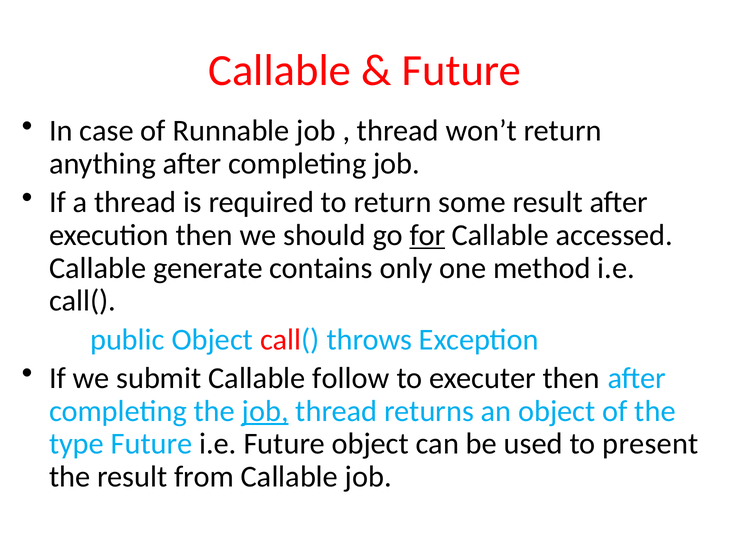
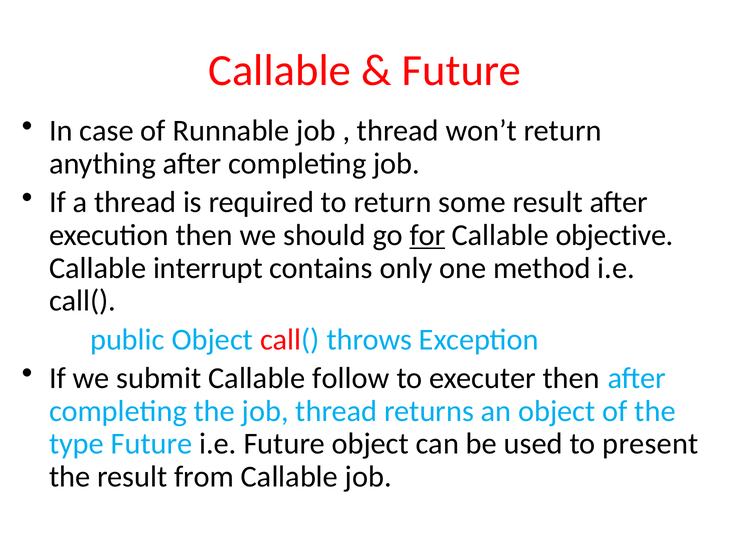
accessed: accessed -> objective
generate: generate -> interrupt
job at (265, 411) underline: present -> none
